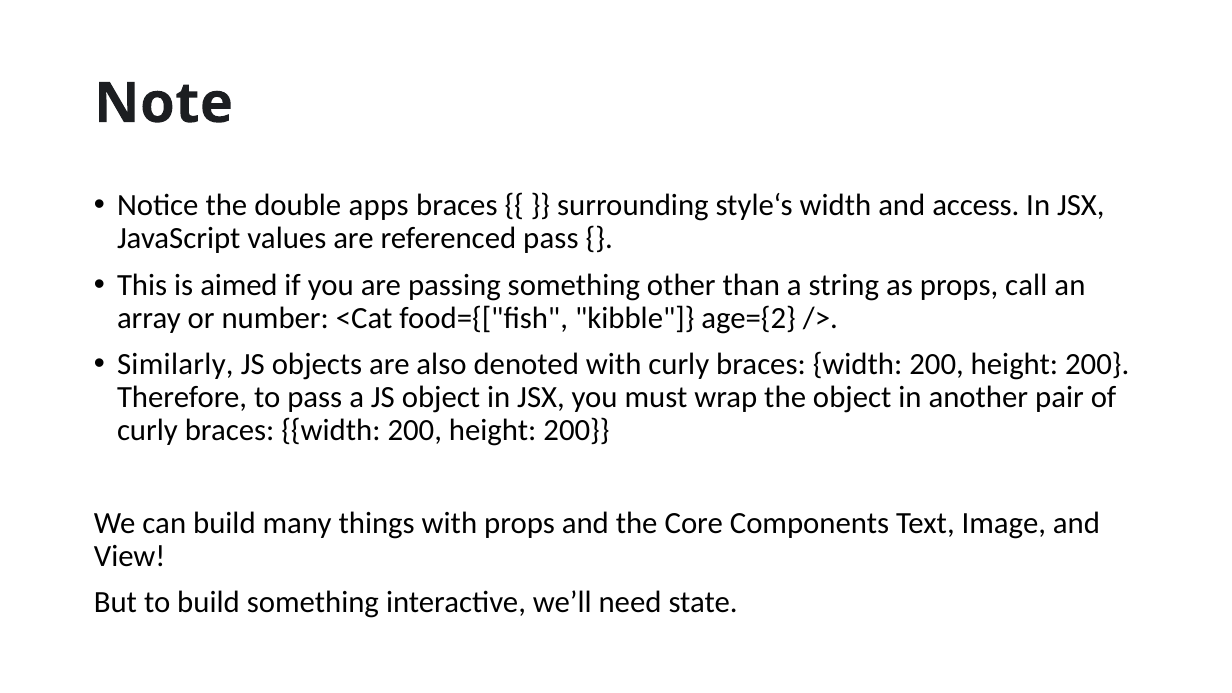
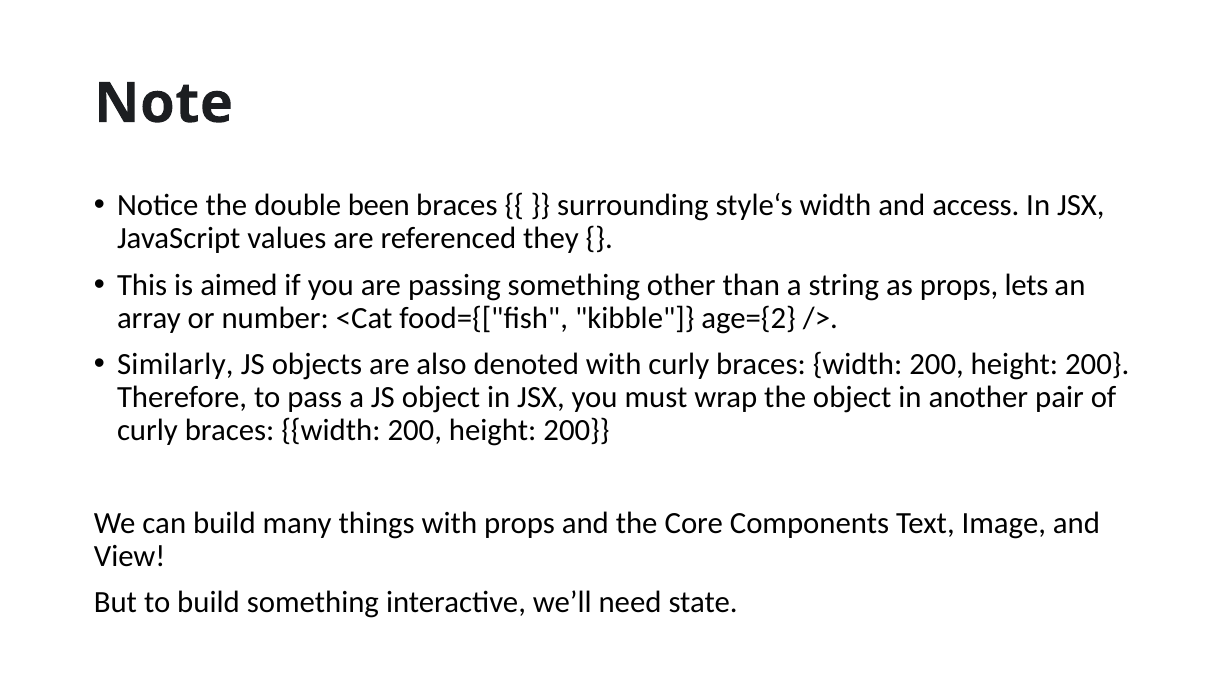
apps: apps -> been
referenced pass: pass -> they
call: call -> lets
